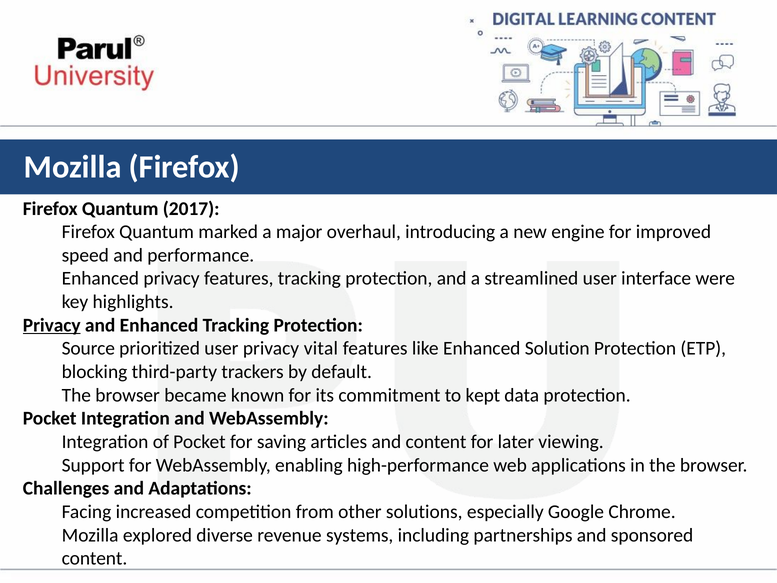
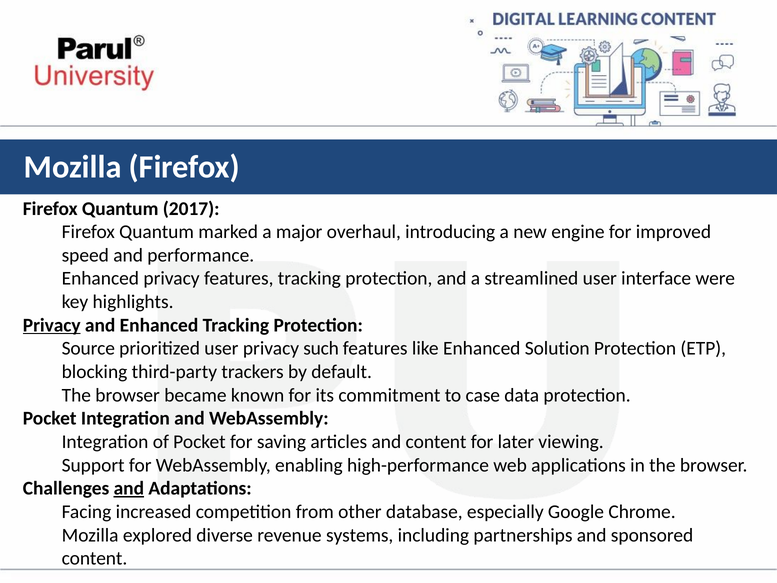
vital: vital -> such
kept: kept -> case
and at (129, 488) underline: none -> present
solutions: solutions -> database
